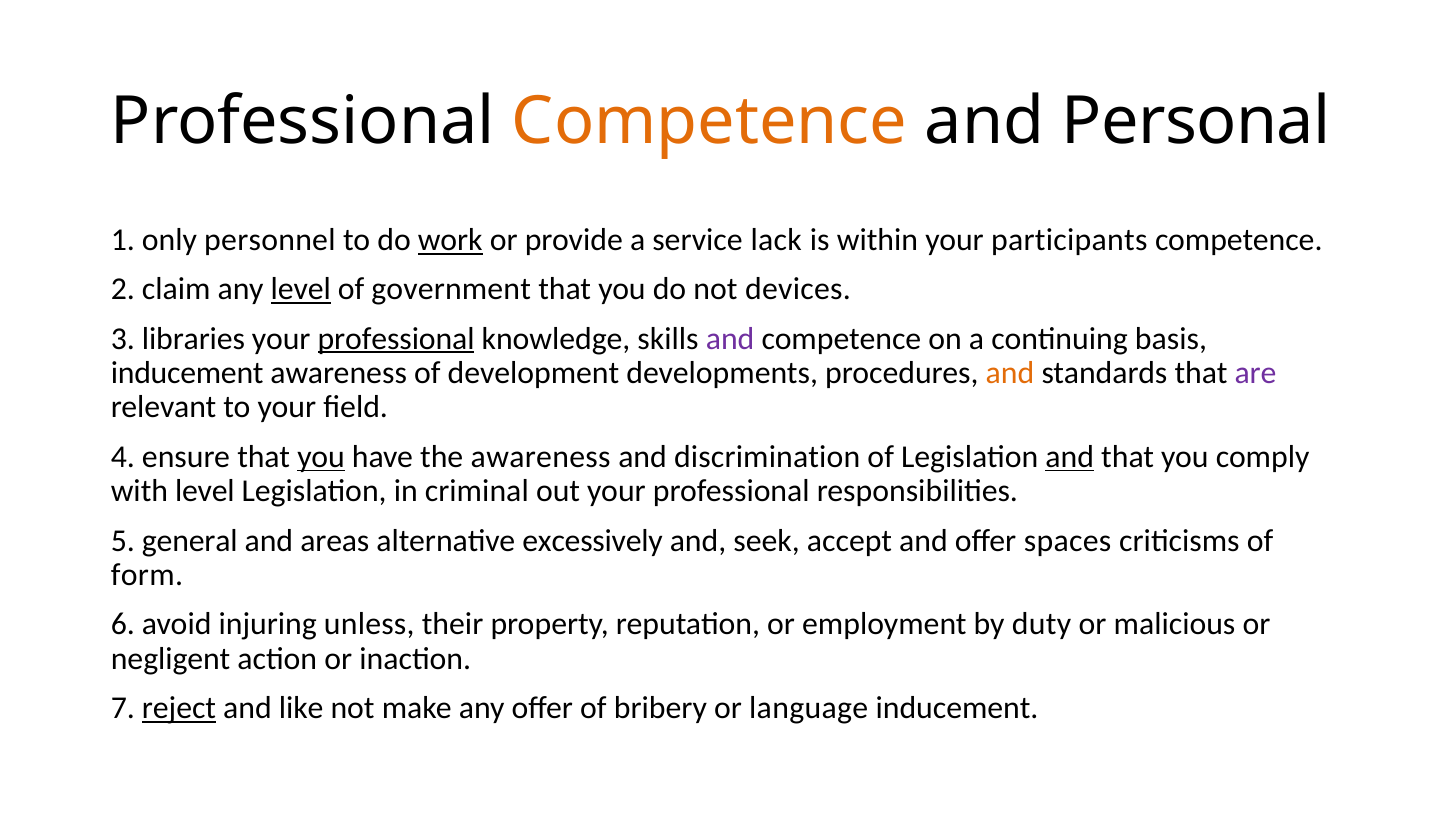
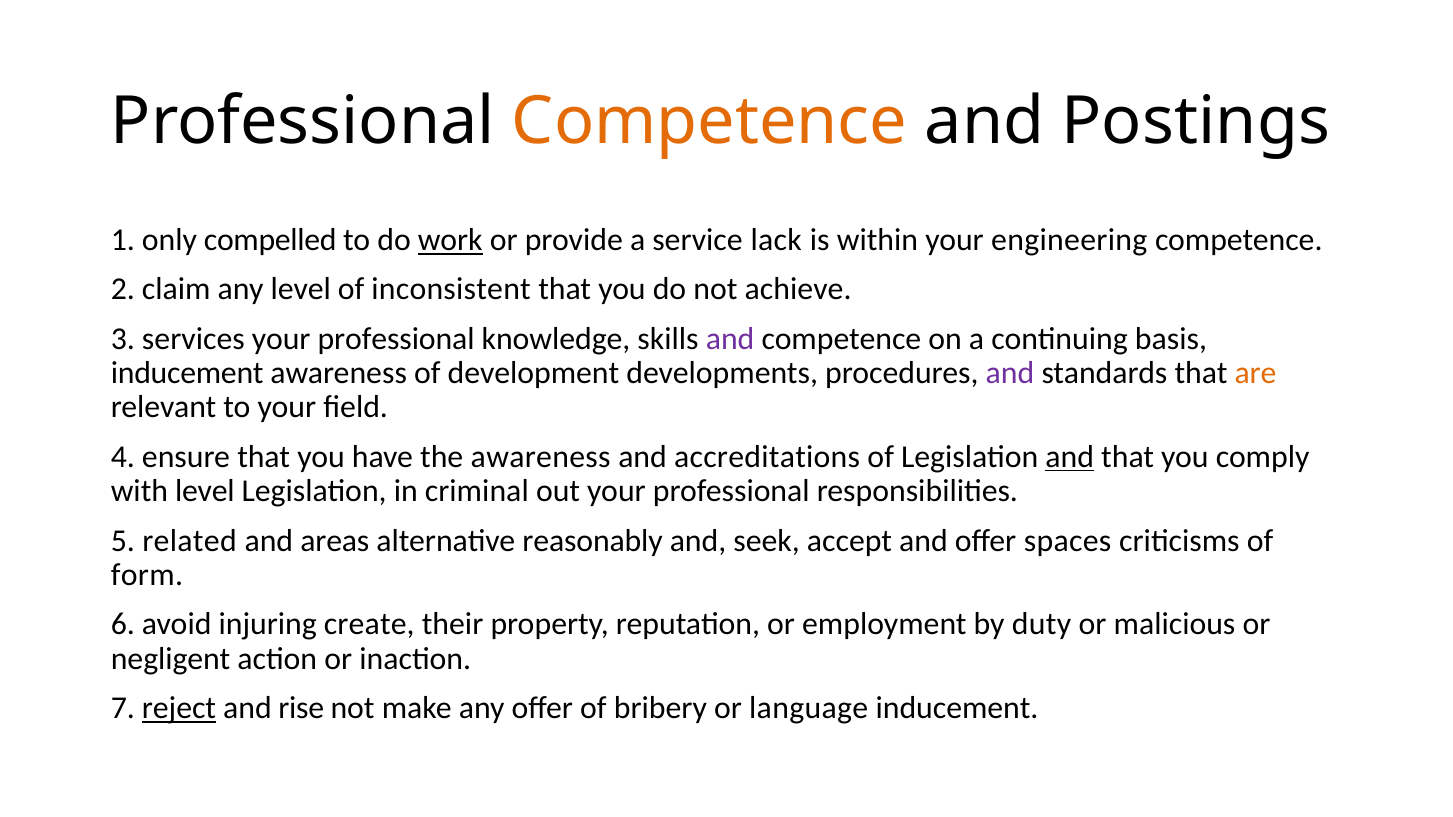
Personal: Personal -> Postings
personnel: personnel -> compelled
participants: participants -> engineering
level at (301, 289) underline: present -> none
government: government -> inconsistent
devices: devices -> achieve
libraries: libraries -> services
professional at (396, 339) underline: present -> none
and at (1010, 373) colour: orange -> purple
are colour: purple -> orange
you at (321, 457) underline: present -> none
discrimination: discrimination -> accreditations
general: general -> related
excessively: excessively -> reasonably
unless: unless -> create
like: like -> rise
